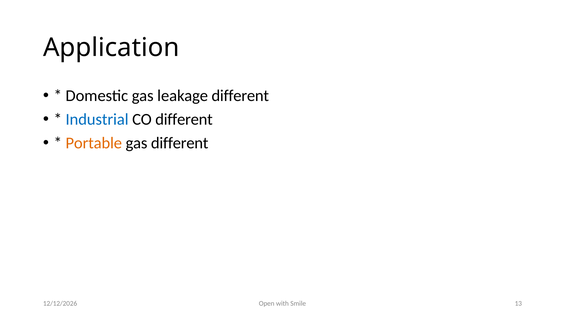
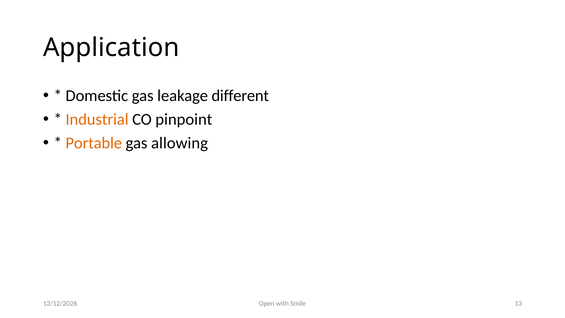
Industrial colour: blue -> orange
CO different: different -> pinpoint
gas different: different -> allowing
